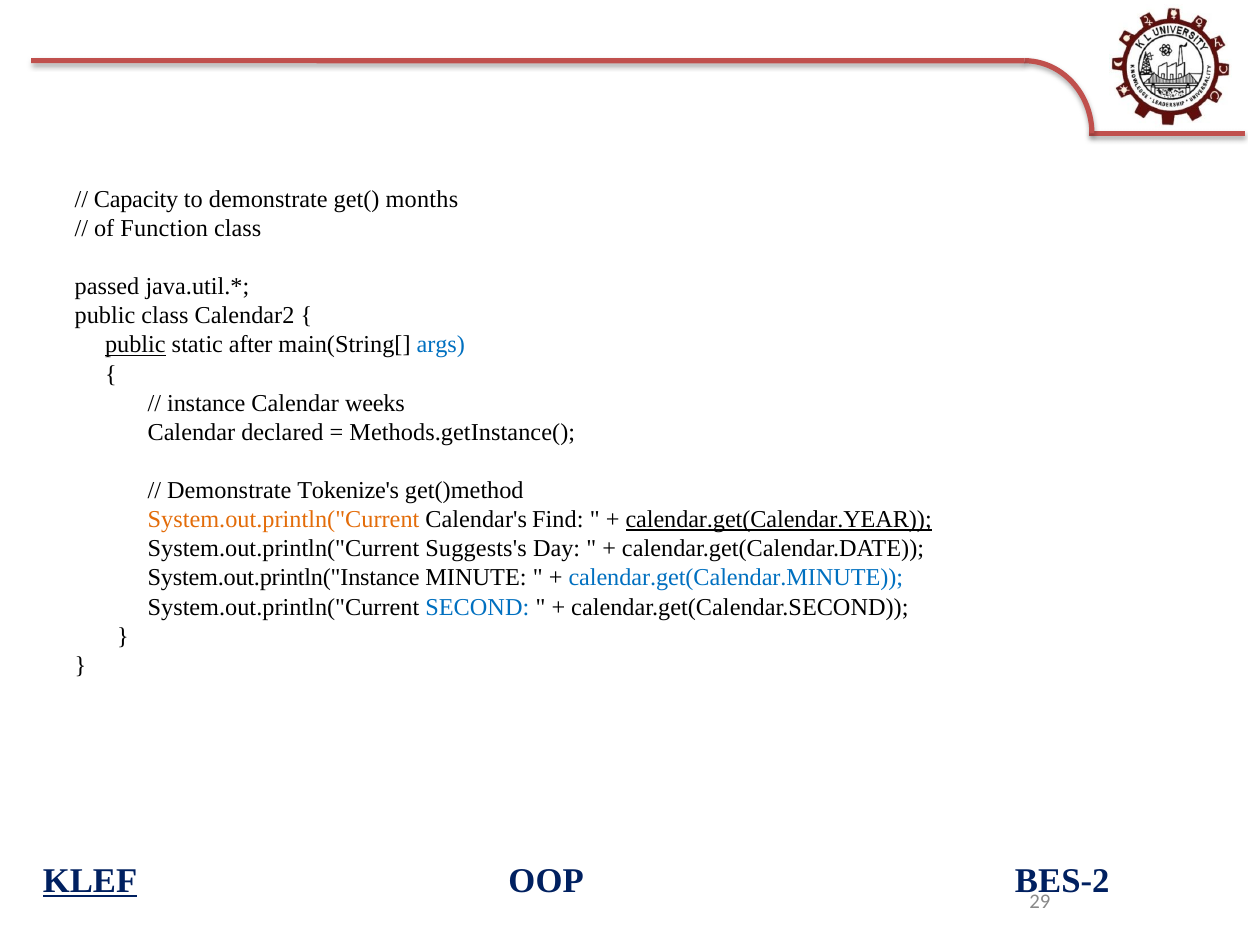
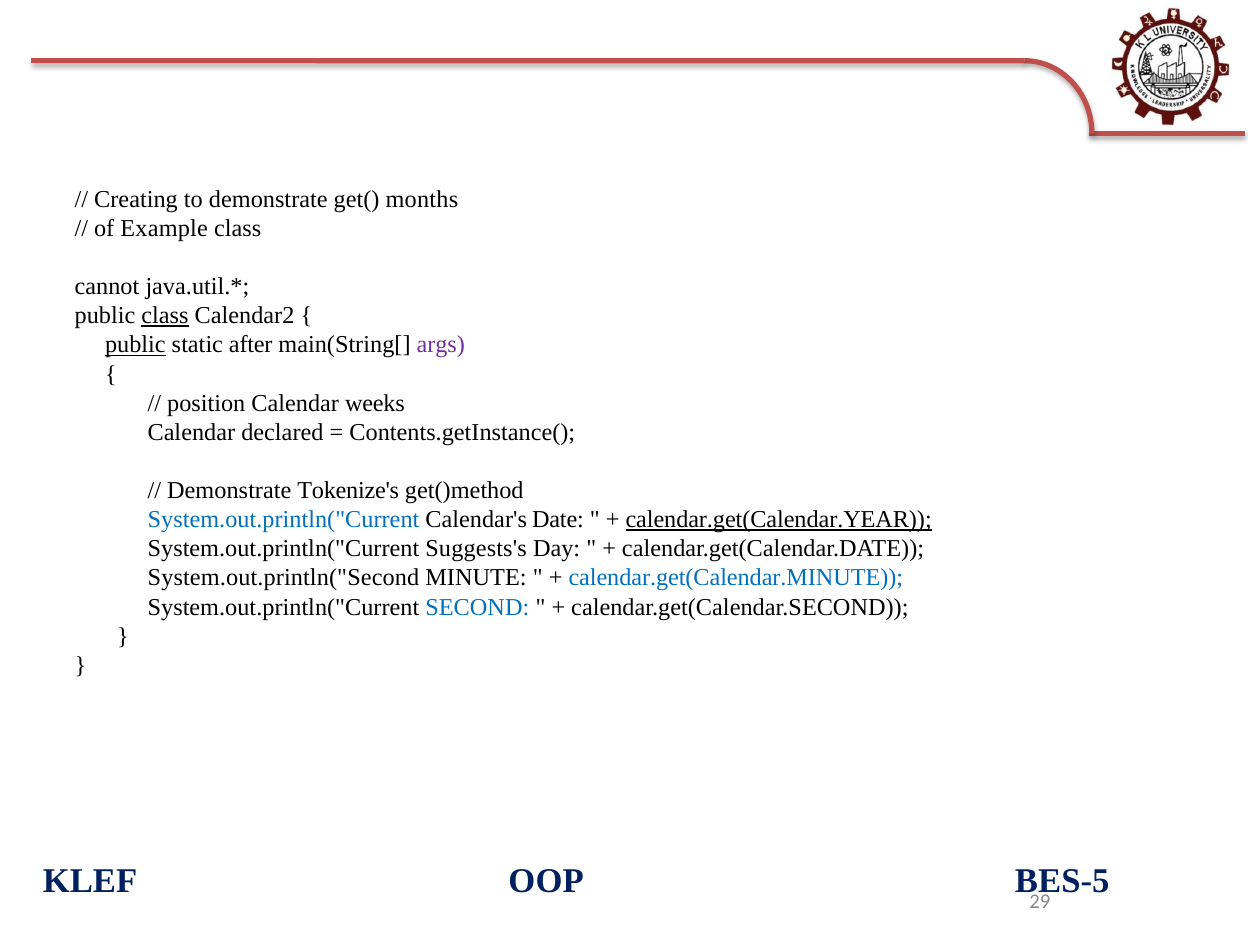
Capacity: Capacity -> Creating
Function: Function -> Example
passed: passed -> cannot
class at (165, 316) underline: none -> present
args colour: blue -> purple
instance: instance -> position
Methods.getInstance(: Methods.getInstance( -> Contents.getInstance(
System.out.println("Current at (284, 520) colour: orange -> blue
Find: Find -> Date
System.out.println("Instance: System.out.println("Instance -> System.out.println("Second
KLEF underline: present -> none
BES-2: BES-2 -> BES-5
